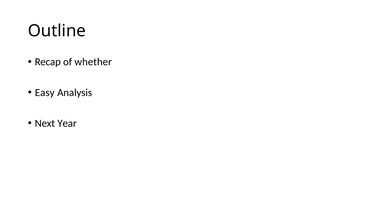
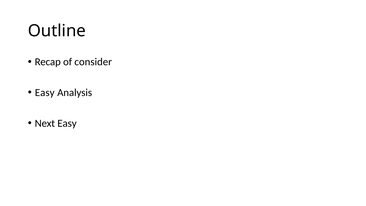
whether: whether -> consider
Next Year: Year -> Easy
